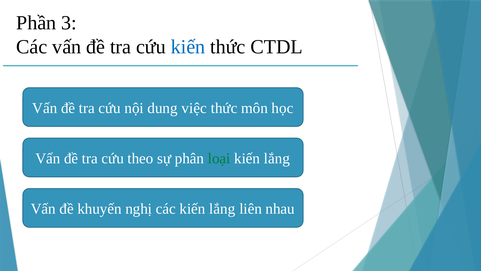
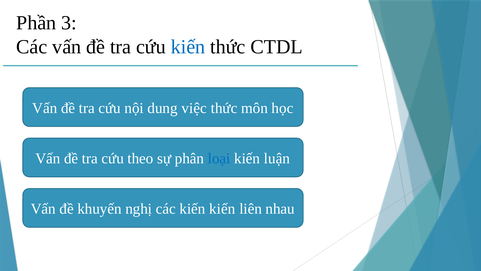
loại colour: green -> blue
lắng at (277, 158): lắng -> luận
các kiến lắng: lắng -> kiến
